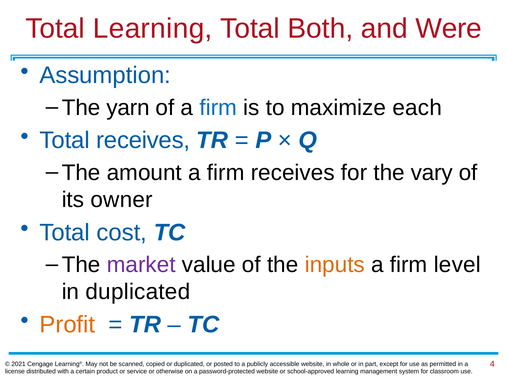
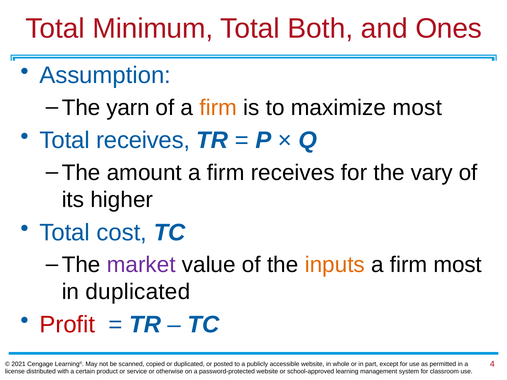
Total Learning: Learning -> Minimum
Were: Were -> Ones
firm at (218, 108) colour: blue -> orange
maximize each: each -> most
owner: owner -> higher
firm level: level -> most
Profit colour: orange -> red
